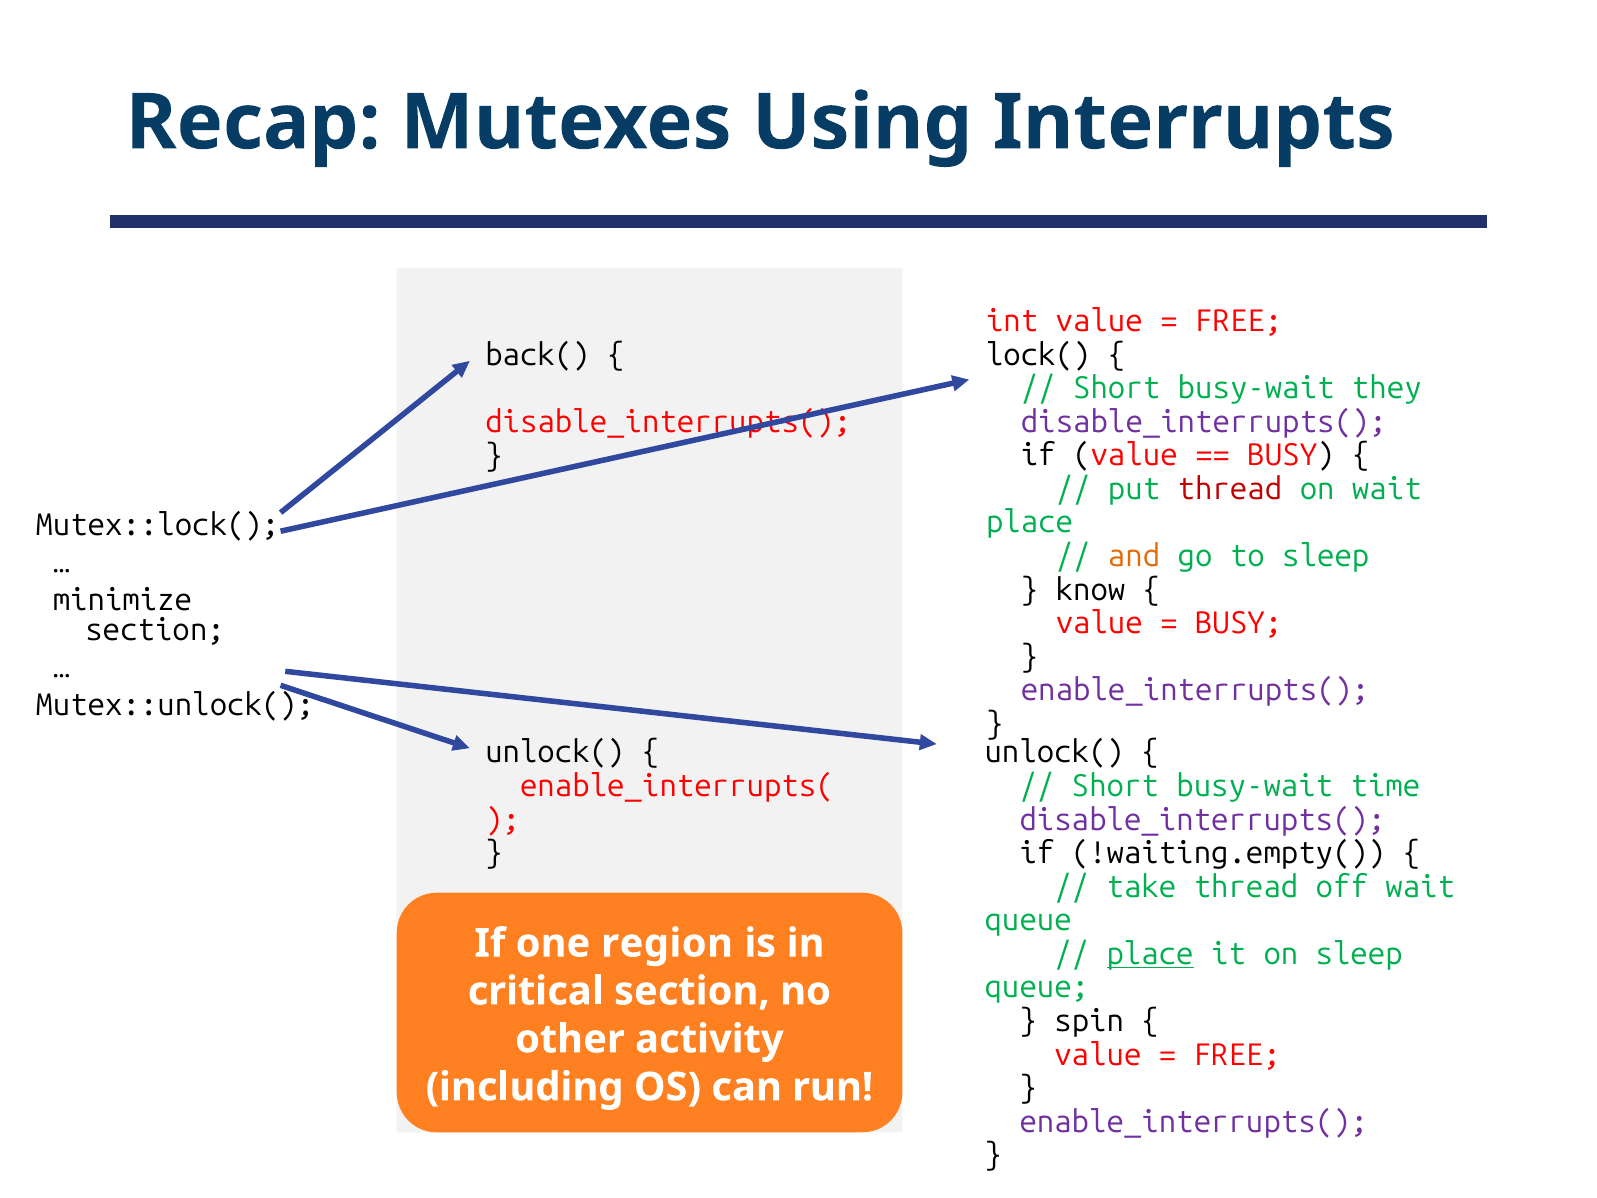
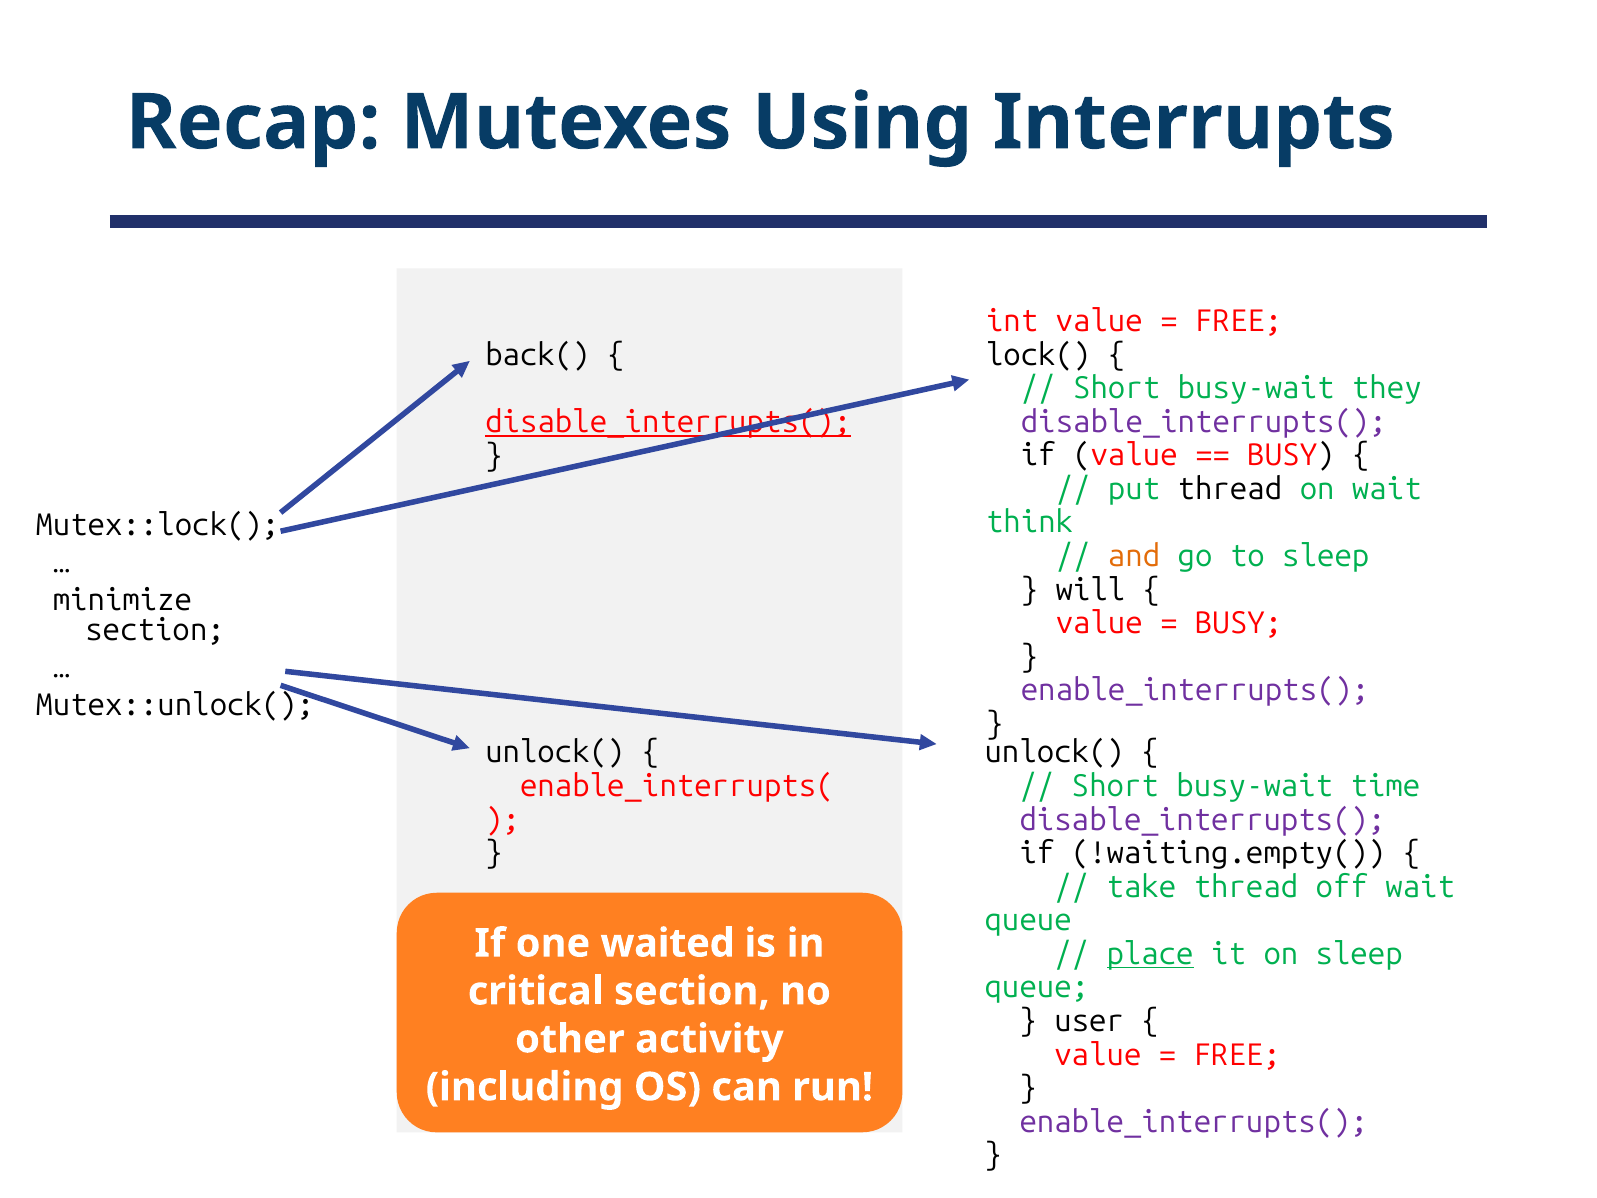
disable_interrupts( at (668, 423) underline: none -> present
thread at (1230, 489) colour: red -> black
place at (1030, 523): place -> think
know: know -> will
region: region -> waited
spin: spin -> user
